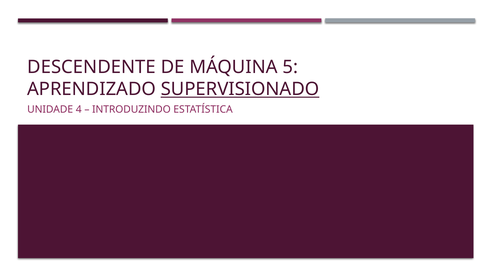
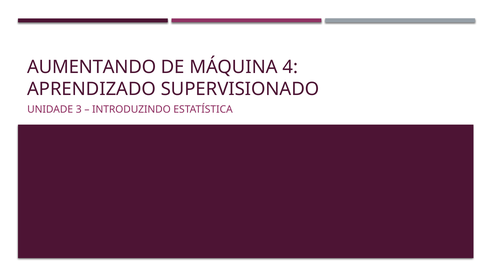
DESCENDENTE: DESCENDENTE -> AUMENTANDO
5: 5 -> 4
SUPERVISIONADO underline: present -> none
4: 4 -> 3
